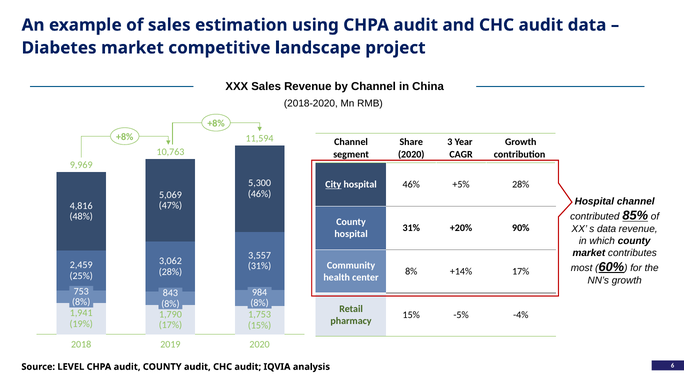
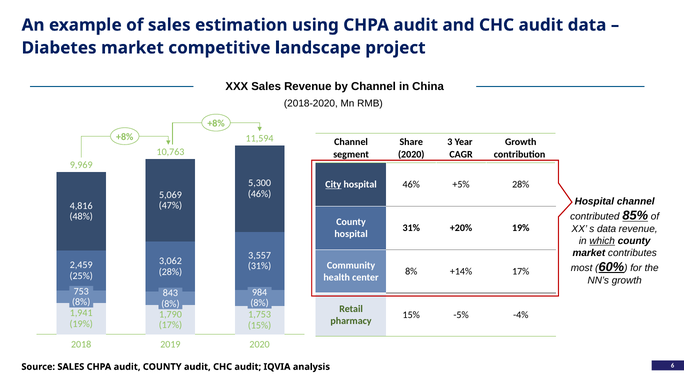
+20% 90%: 90% -> 19%
which underline: none -> present
Source LEVEL: LEVEL -> SALES
